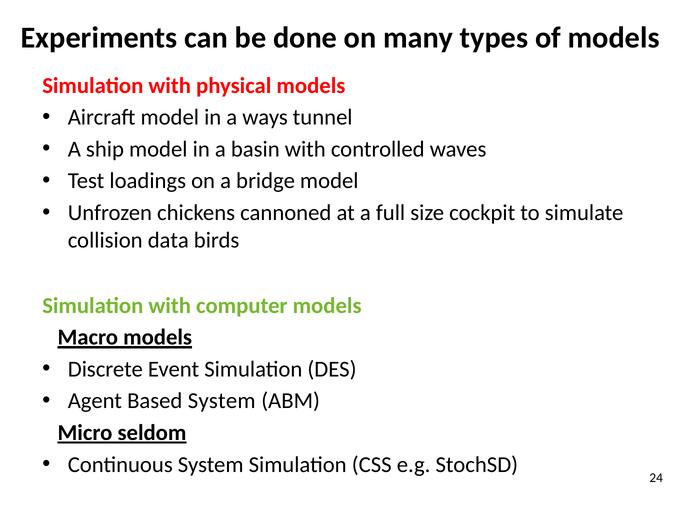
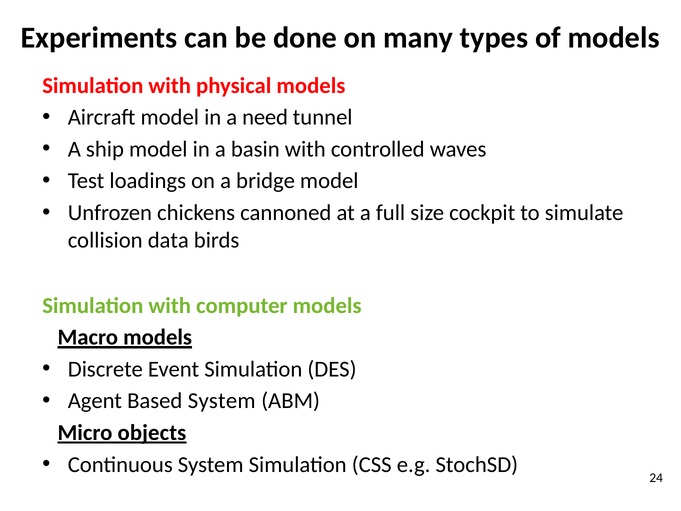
ways: ways -> need
seldom: seldom -> objects
